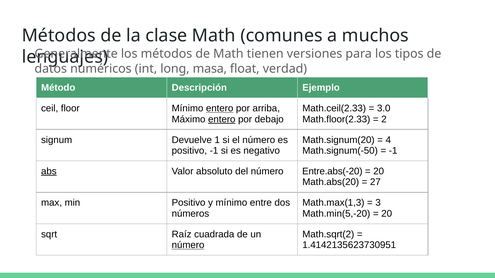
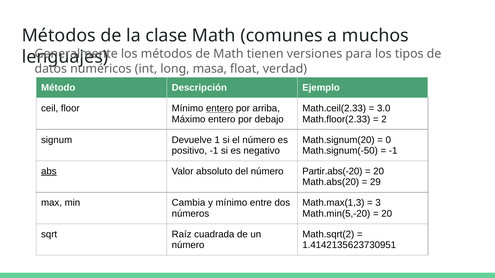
entero at (222, 119) underline: present -> none
4: 4 -> 0
Entre.abs(-20: Entre.abs(-20 -> Partir.abs(-20
27: 27 -> 29
min Positivo: Positivo -> Cambia
número at (188, 245) underline: present -> none
